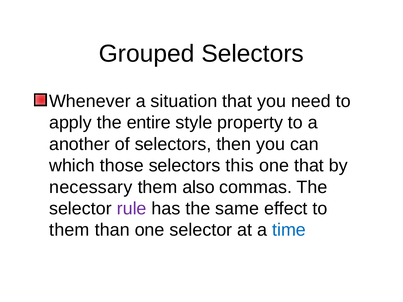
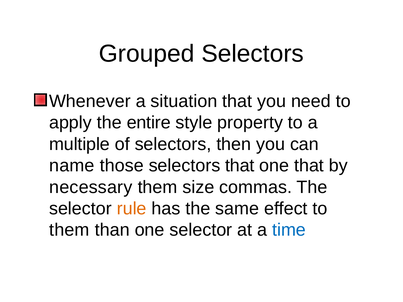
another: another -> multiple
which: which -> name
selectors this: this -> that
also: also -> size
rule colour: purple -> orange
